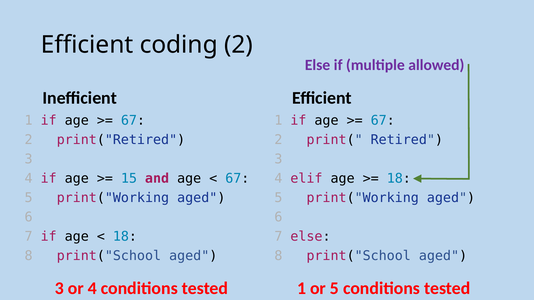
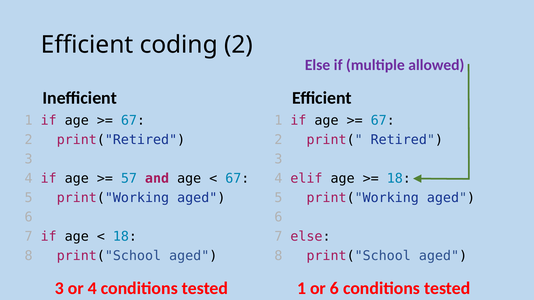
15: 15 -> 57
or 5: 5 -> 6
